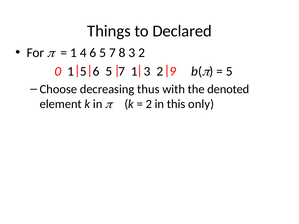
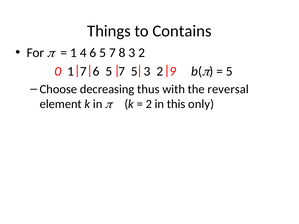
Declared: Declared -> Contains
1 5: 5 -> 7
7 1: 1 -> 5
denoted: denoted -> reversal
